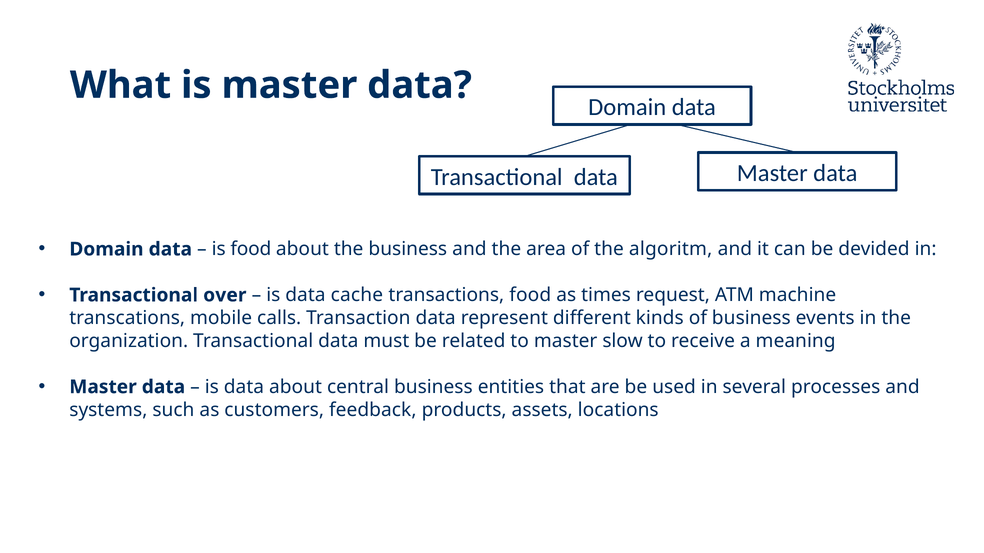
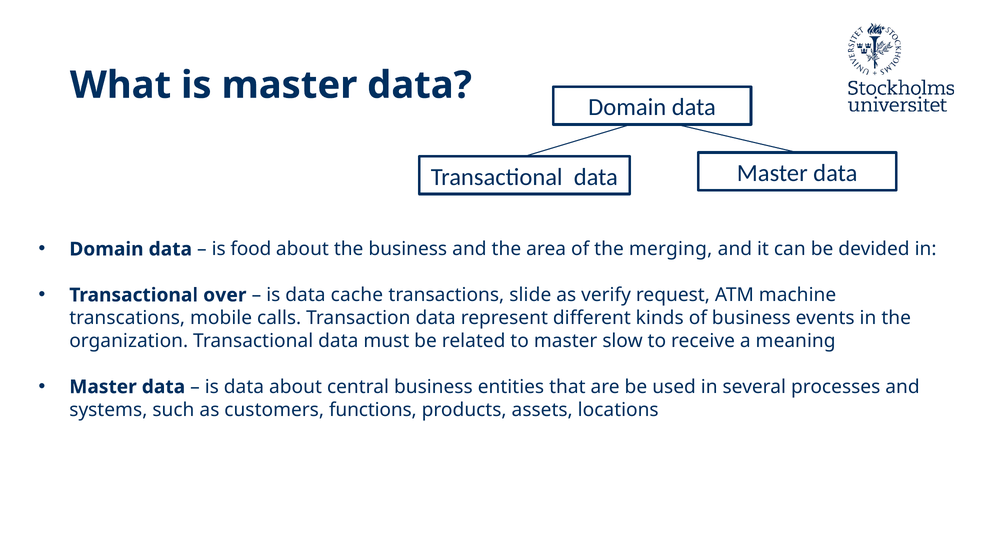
algoritm: algoritm -> merging
transactions food: food -> slide
times: times -> verify
feedback: feedback -> functions
